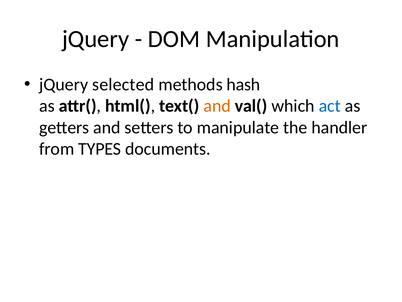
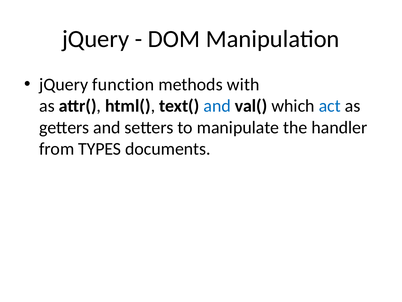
selected: selected -> function
hash: hash -> with
and at (217, 106) colour: orange -> blue
